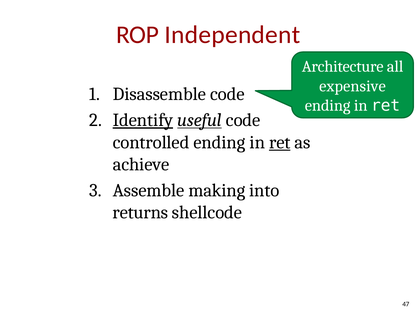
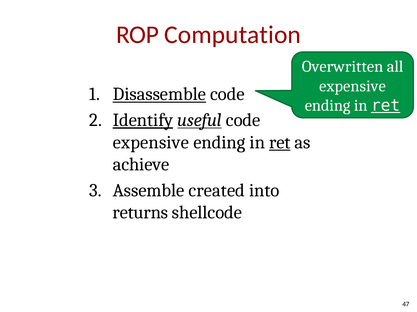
Independent: Independent -> Computation
Architecture: Architecture -> Overwritten
Disassemble underline: none -> present
ret at (386, 106) underline: none -> present
controlled at (151, 143): controlled -> expensive
making: making -> created
